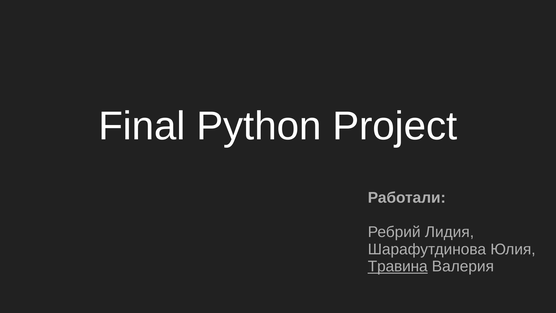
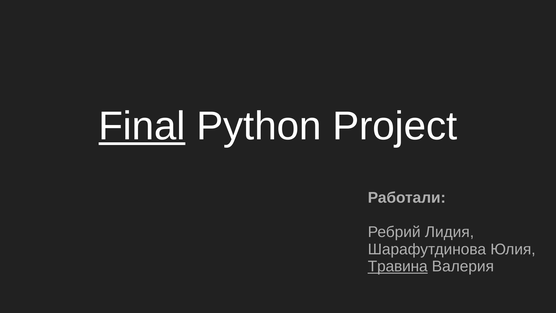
Final underline: none -> present
